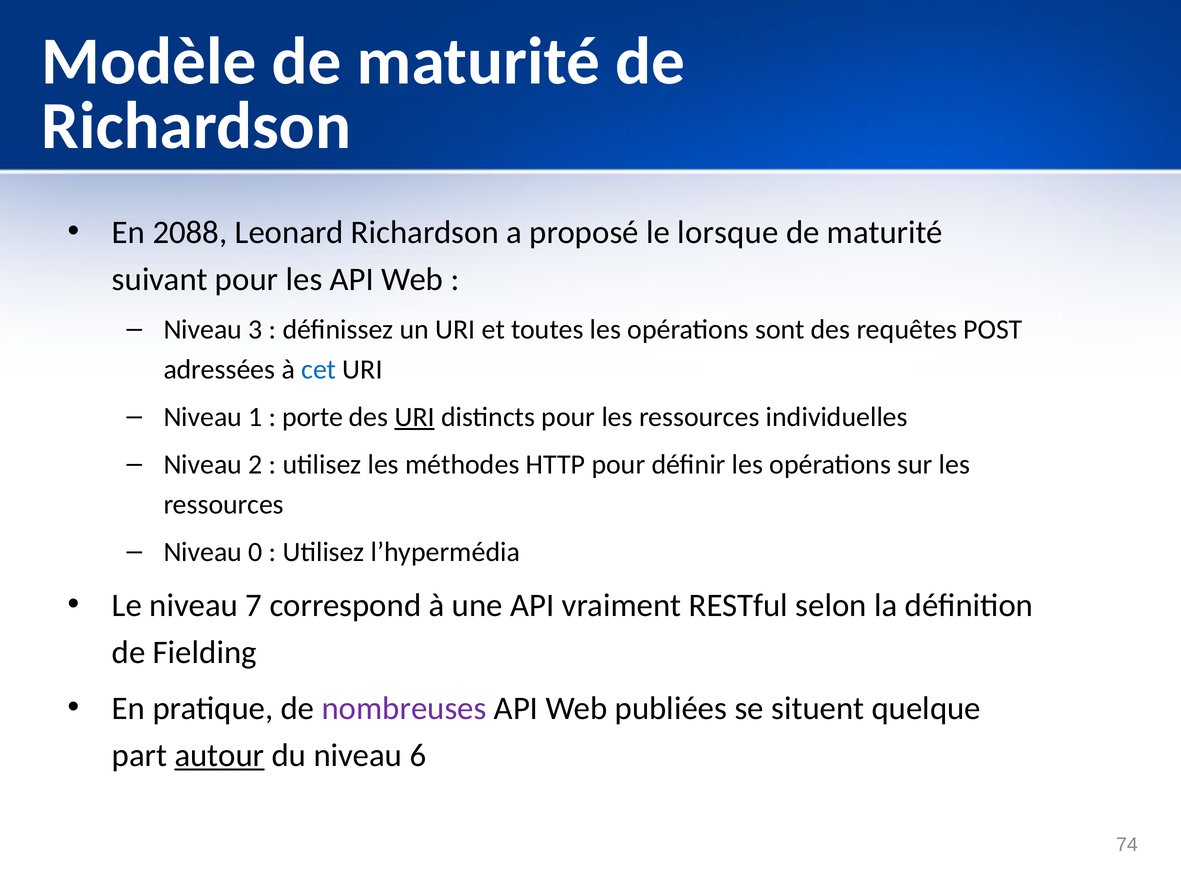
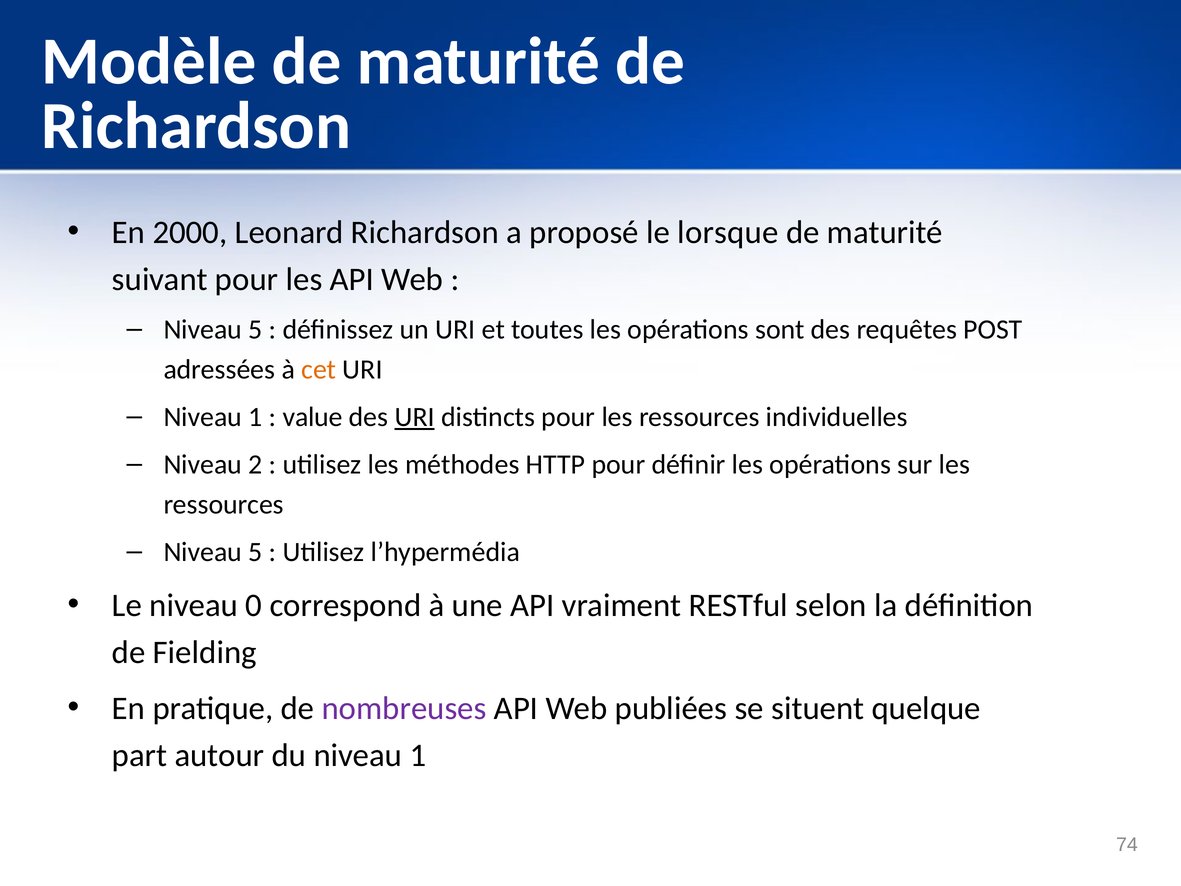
2088: 2088 -> 2000
3 at (256, 329): 3 -> 5
cet colour: blue -> orange
porte: porte -> value
0 at (256, 552): 0 -> 5
7: 7 -> 0
autour underline: present -> none
du niveau 6: 6 -> 1
